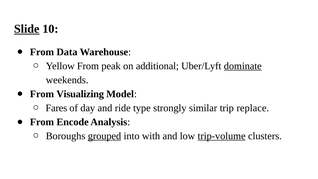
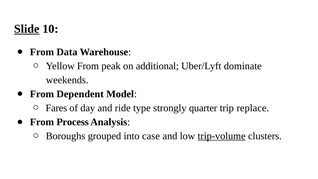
dominate underline: present -> none
Visualizing: Visualizing -> Dependent
similar: similar -> quarter
Encode: Encode -> Process
grouped underline: present -> none
with: with -> case
